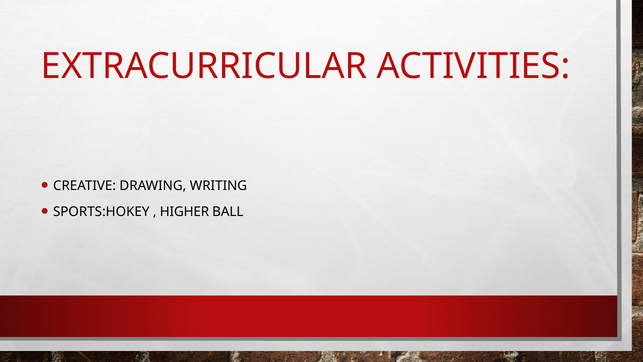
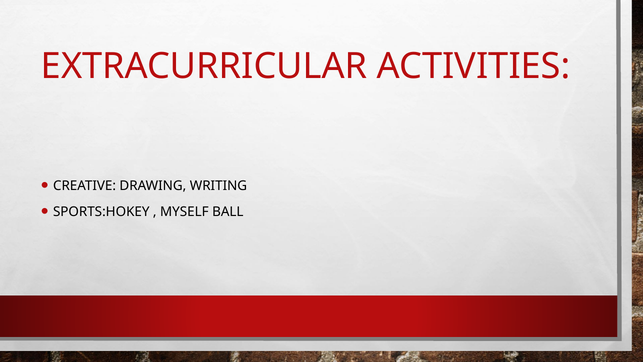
HIGHER: HIGHER -> MYSELF
